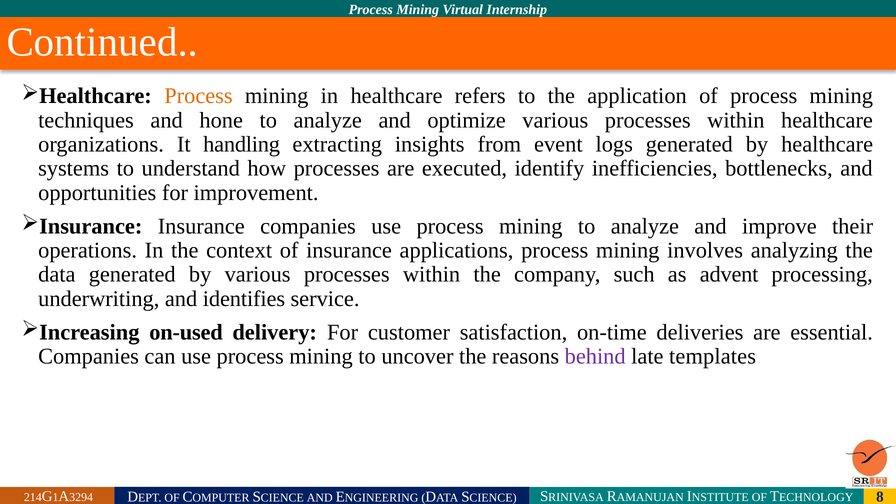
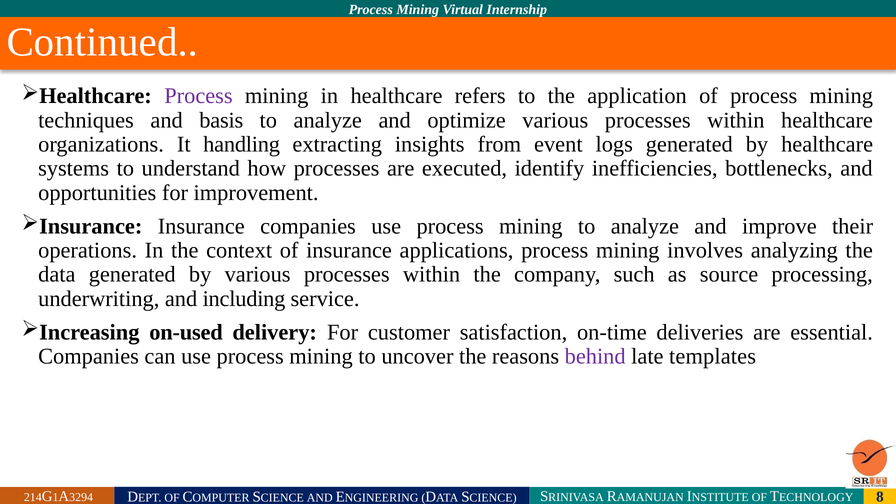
Process at (198, 96) colour: orange -> purple
hone: hone -> basis
advent: advent -> source
identifies: identifies -> including
